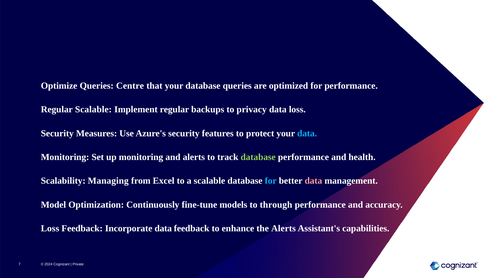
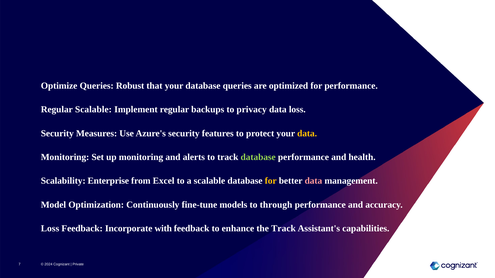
Centre: Centre -> Robust
data at (307, 134) colour: light blue -> yellow
Managing: Managing -> Enterprise
for at (271, 181) colour: light blue -> yellow
Incorporate data: data -> with
the Alerts: Alerts -> Track
